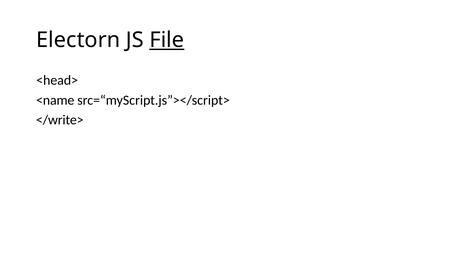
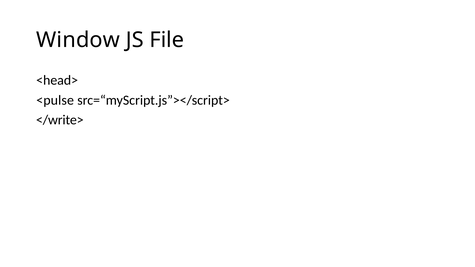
Electorn: Electorn -> Window
File underline: present -> none
<name: <name -> <pulse
